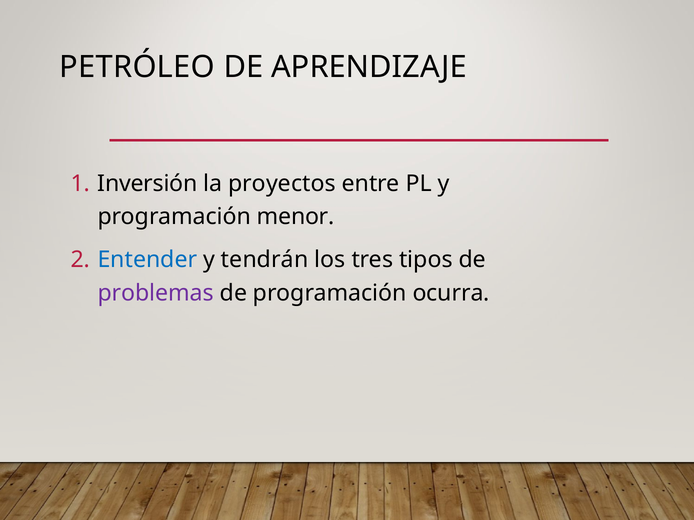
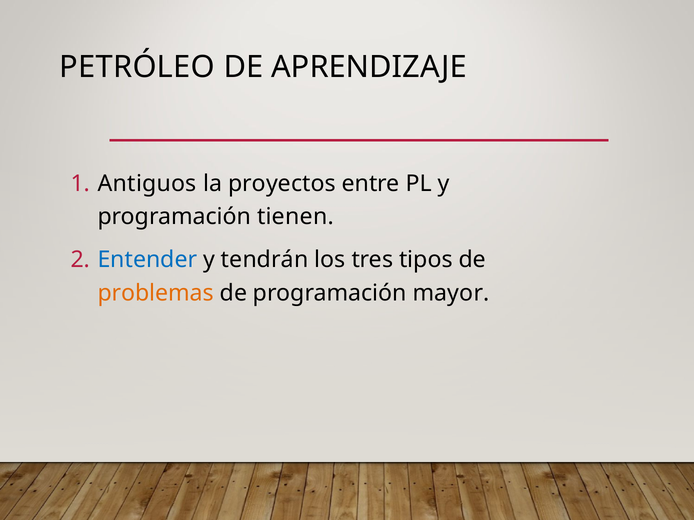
Inversión: Inversión -> Antiguos
menor: menor -> tienen
problemas colour: purple -> orange
ocurra: ocurra -> mayor
